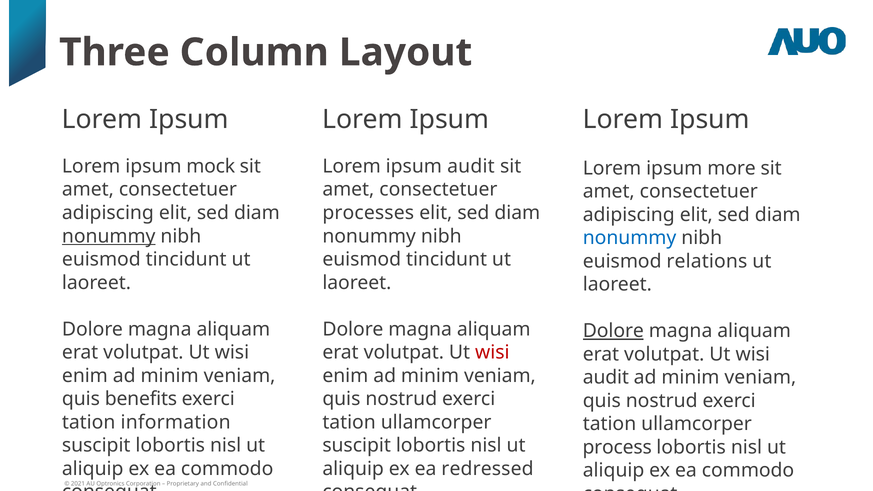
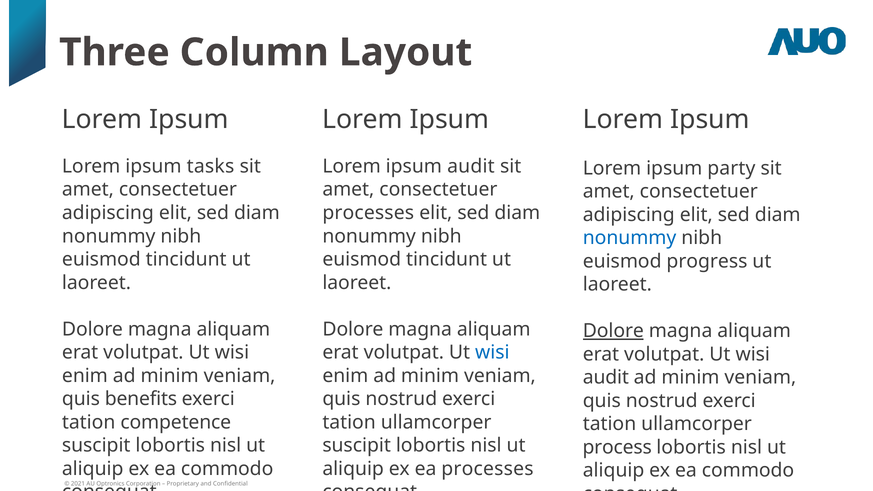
mock: mock -> tasks
more: more -> party
nonummy at (109, 236) underline: present -> none
relations: relations -> progress
wisi at (492, 352) colour: red -> blue
information: information -> competence
ea redressed: redressed -> processes
